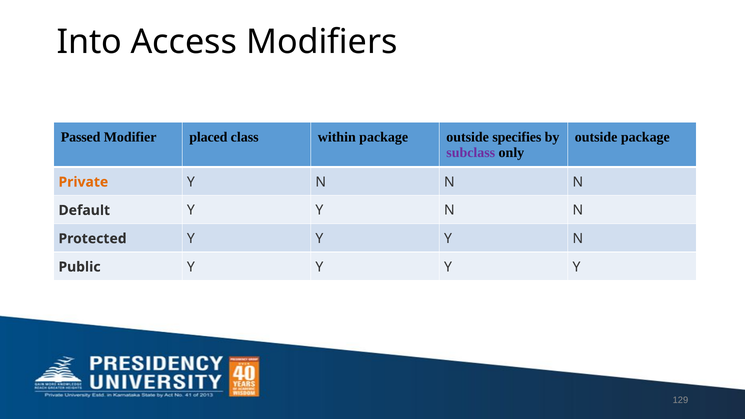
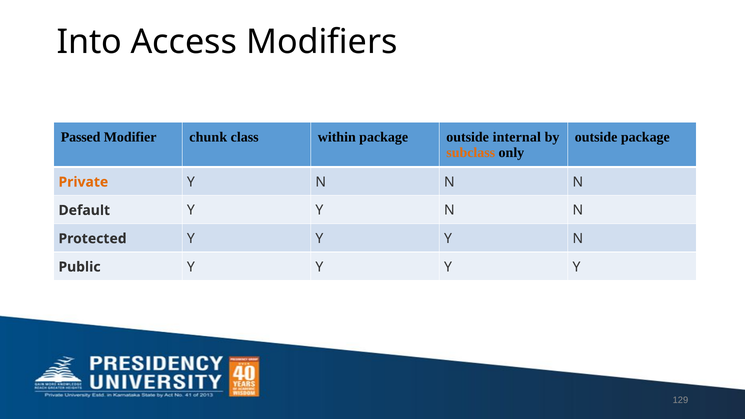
placed: placed -> chunk
specifies: specifies -> internal
subclass colour: purple -> orange
